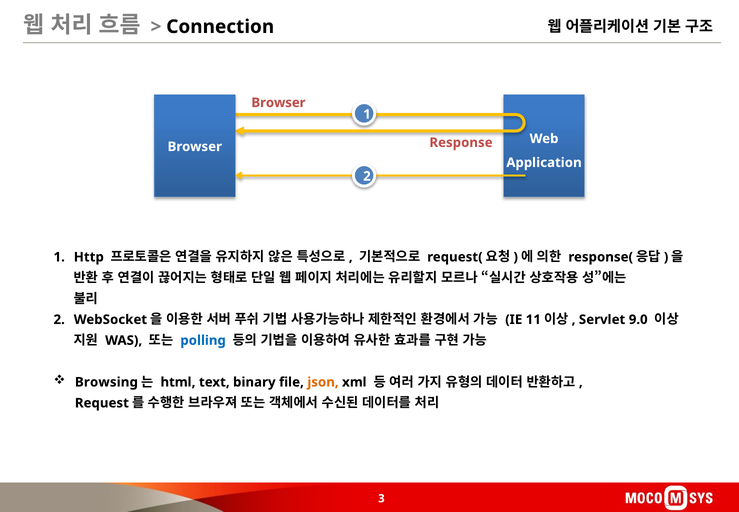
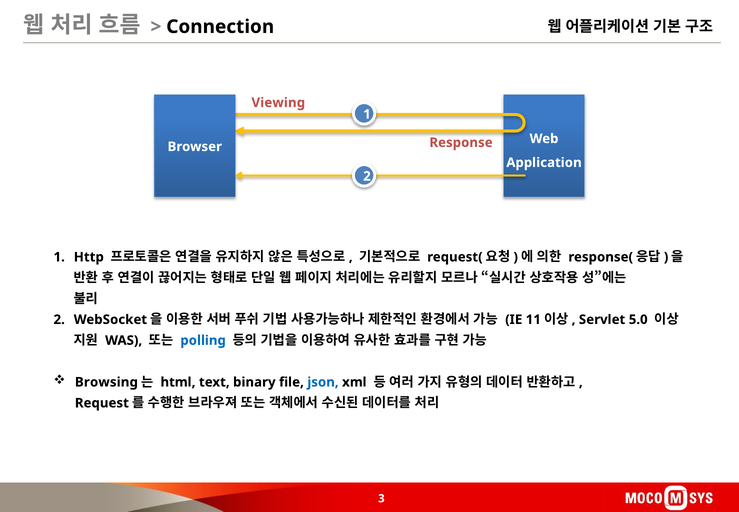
Browser at (278, 103): Browser -> Viewing
9.0: 9.0 -> 5.0
json colour: orange -> blue
